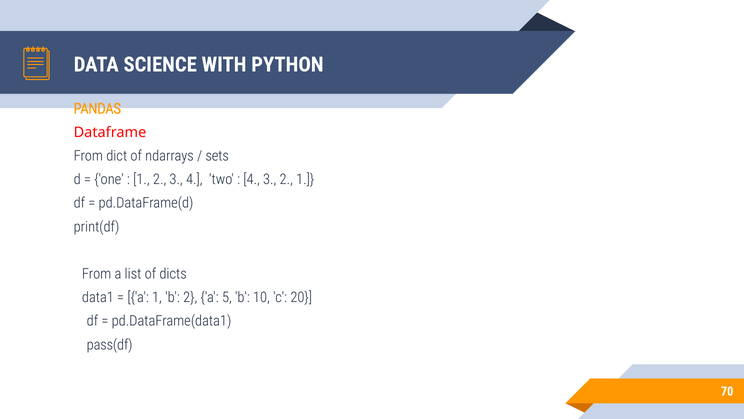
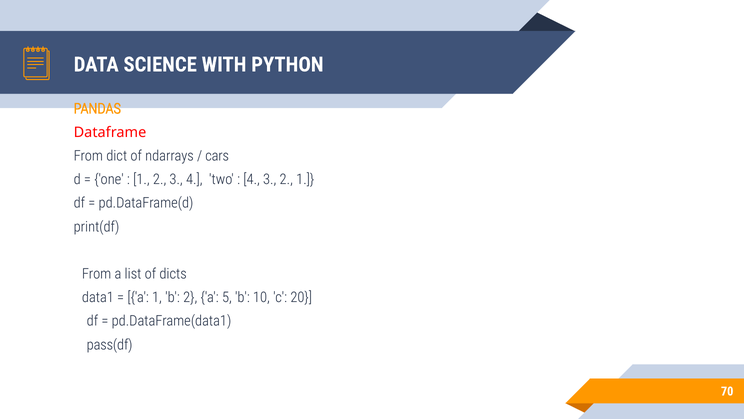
sets: sets -> cars
